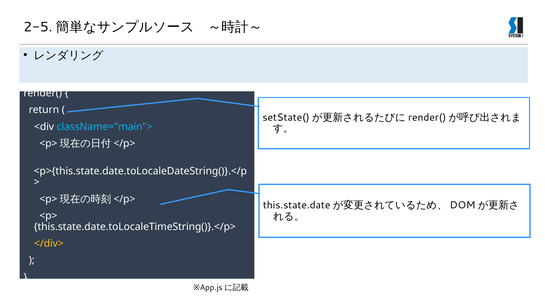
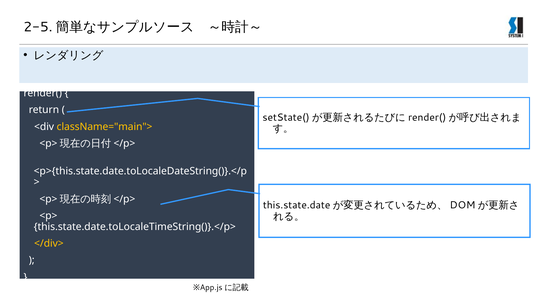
className="main"> colour: light blue -> yellow
